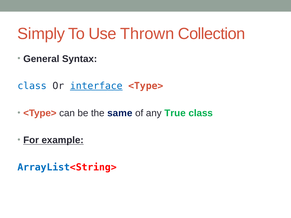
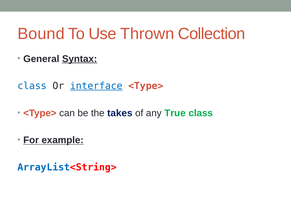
Simply: Simply -> Bound
Syntax underline: none -> present
same: same -> takes
